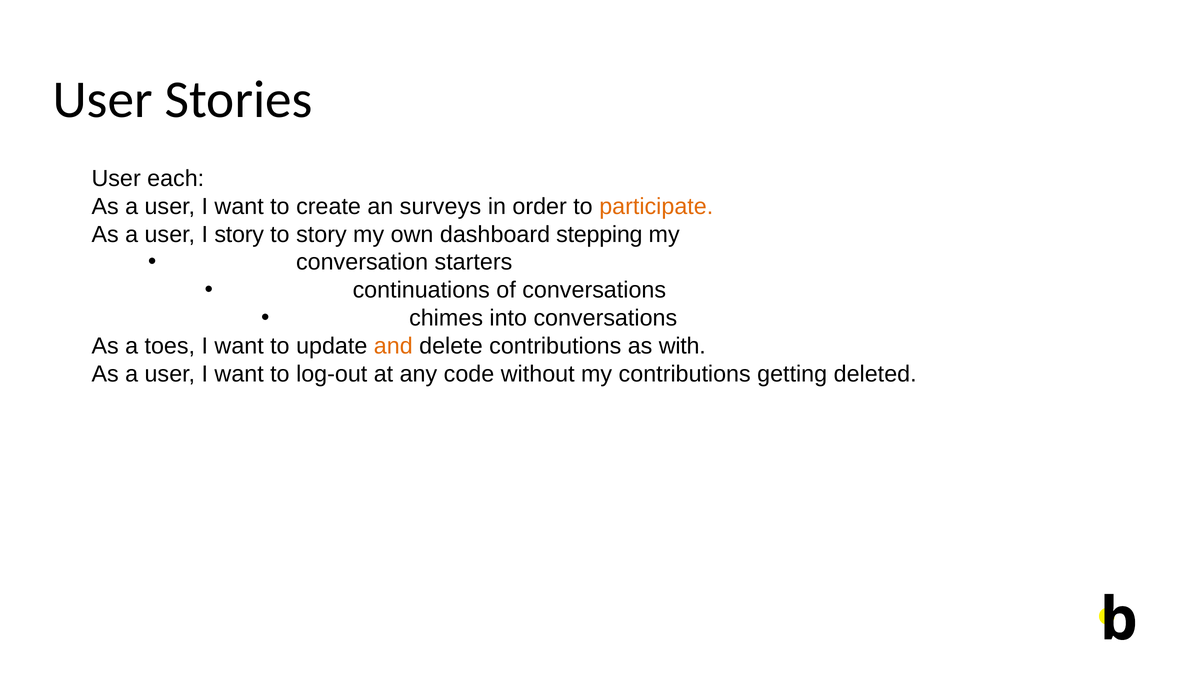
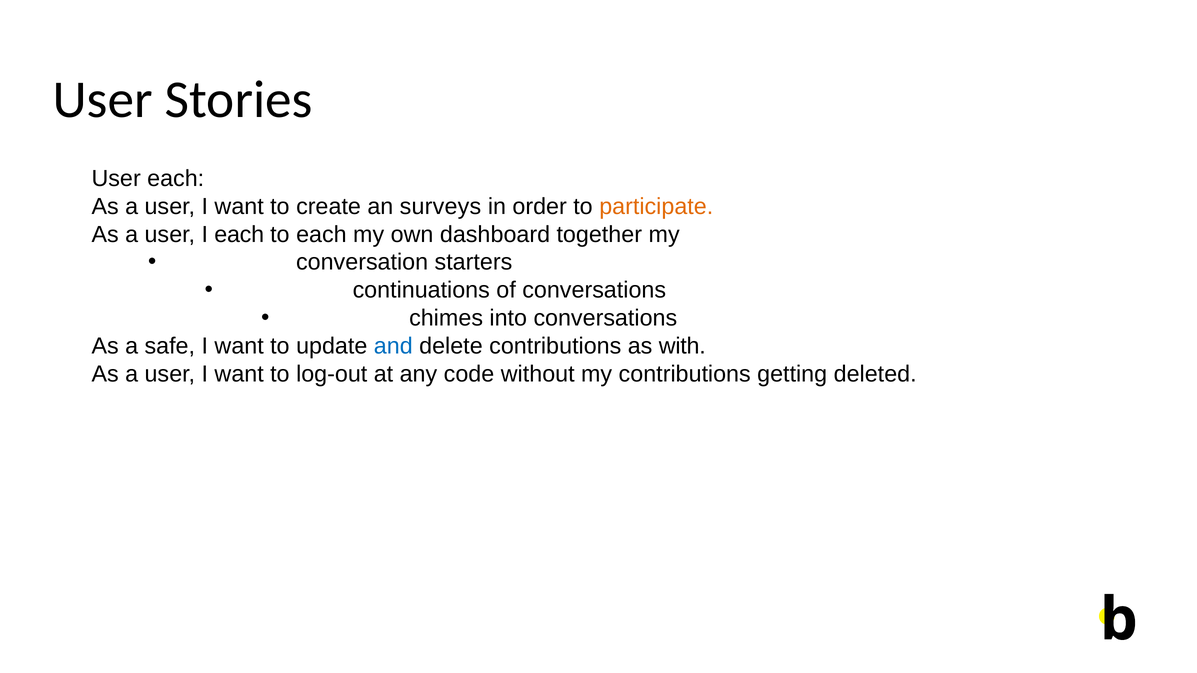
I story: story -> each
to story: story -> each
stepping: stepping -> together
toes: toes -> safe
and colour: orange -> blue
